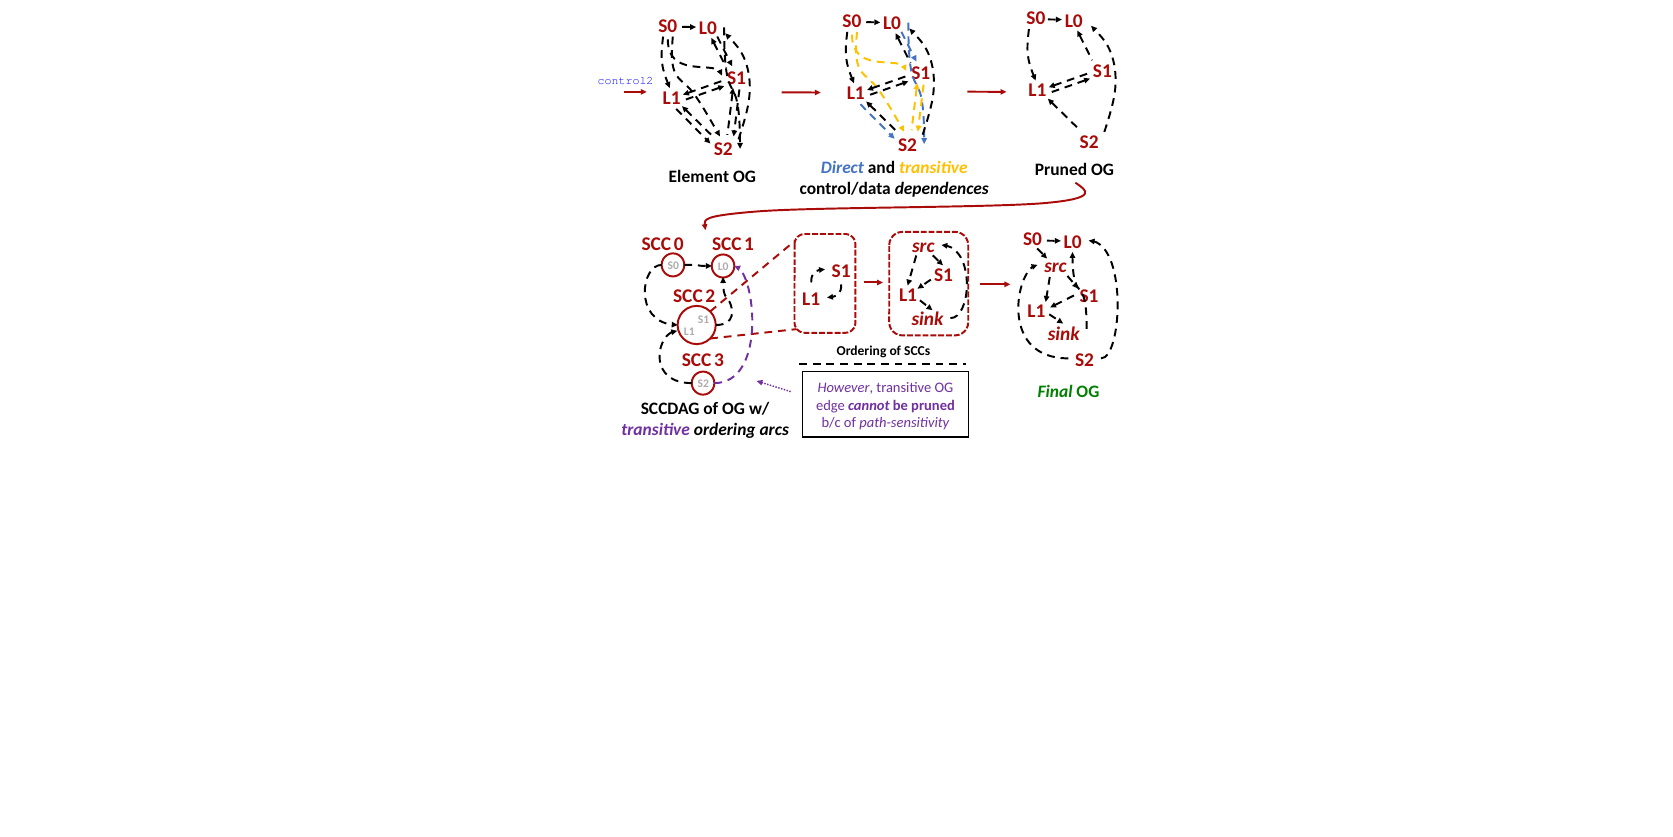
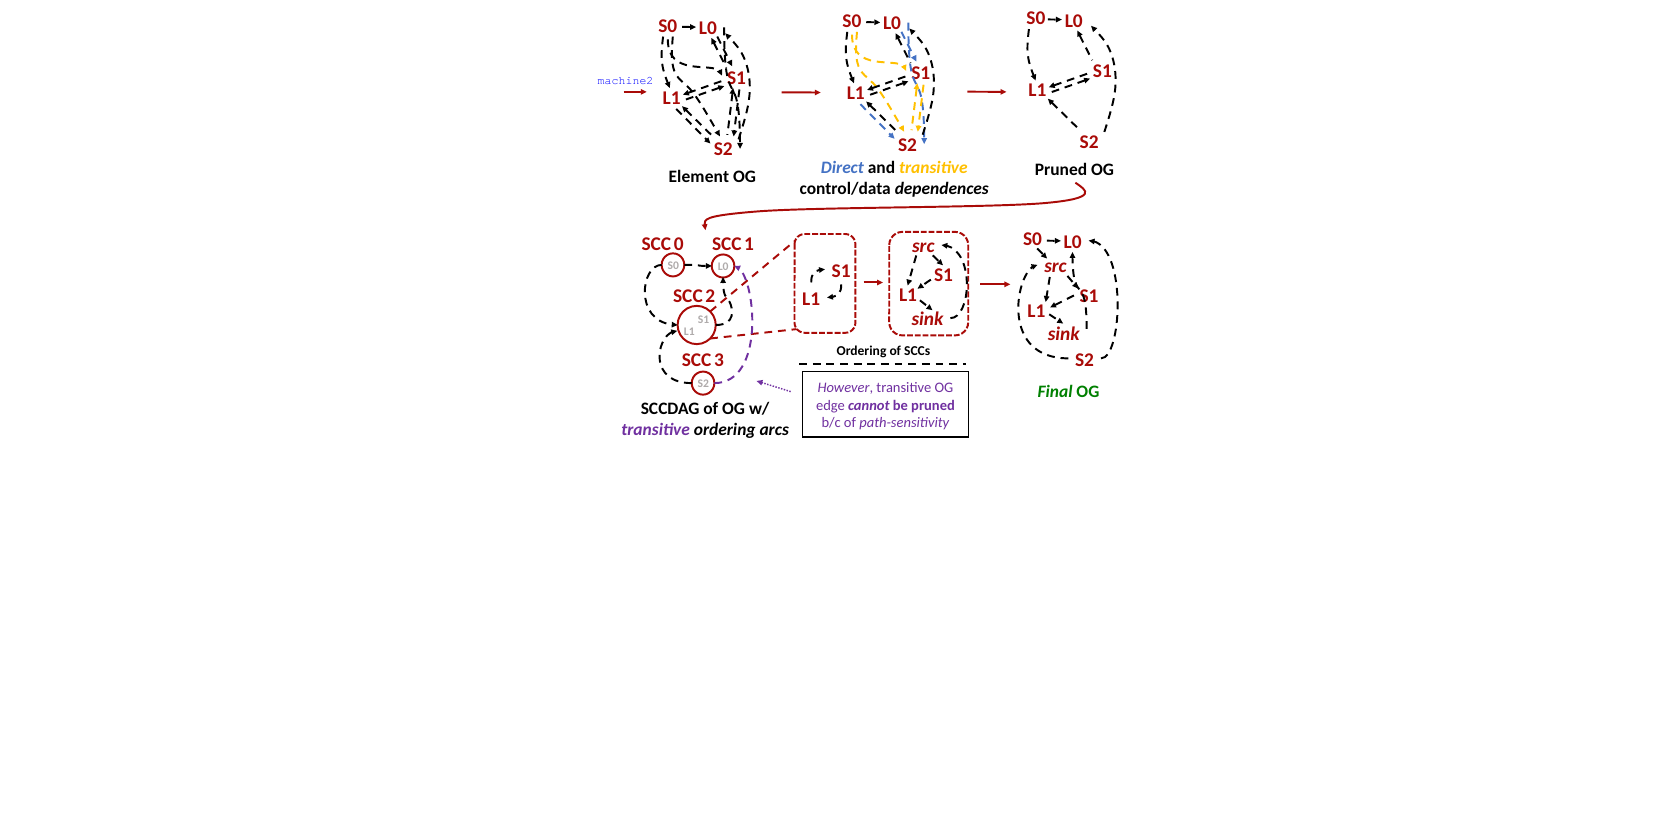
control2: control2 -> machine2
